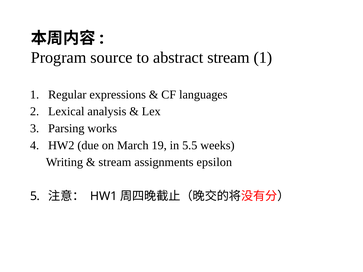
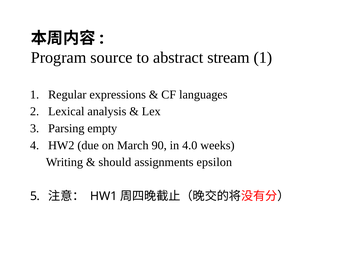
works: works -> empty
19: 19 -> 90
5.5: 5.5 -> 4.0
stream at (115, 162): stream -> should
